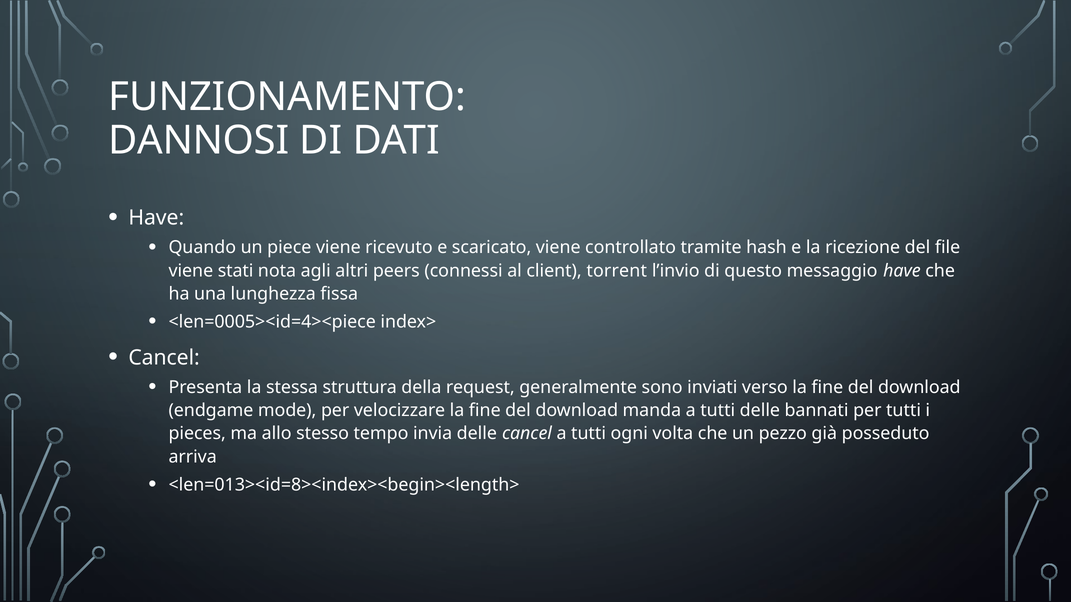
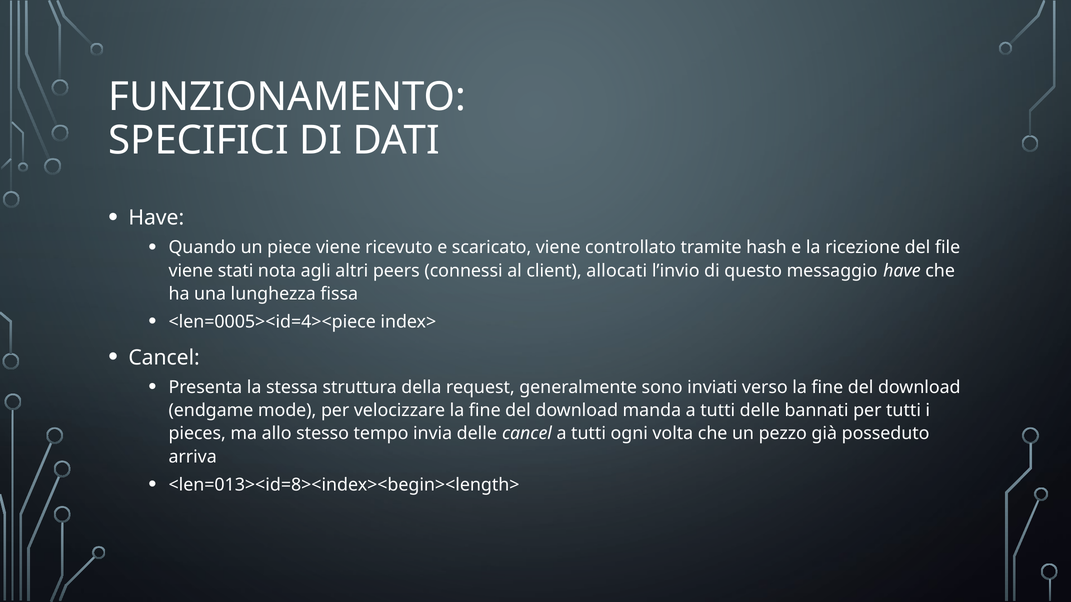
DANNOSI: DANNOSI -> SPECIFICI
torrent: torrent -> allocati
